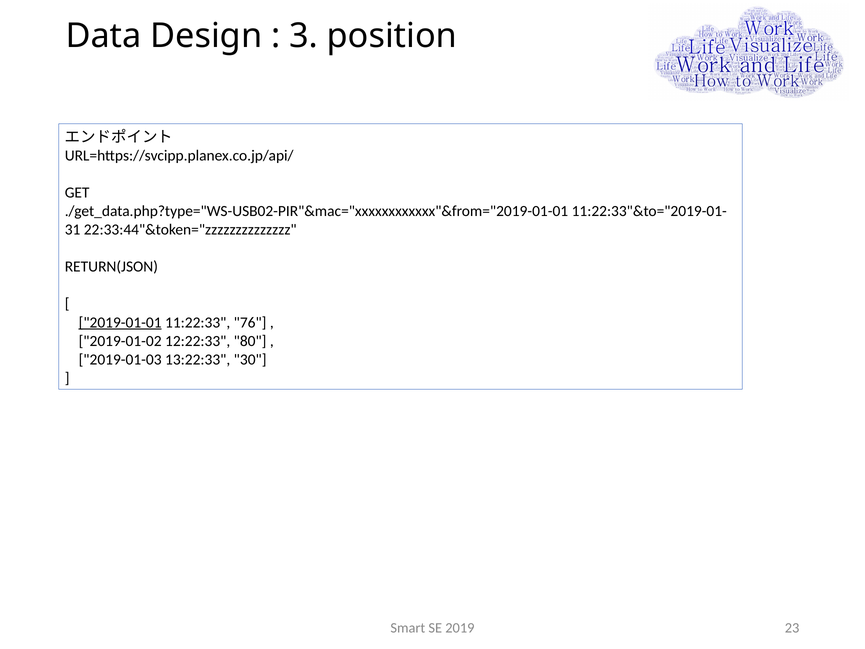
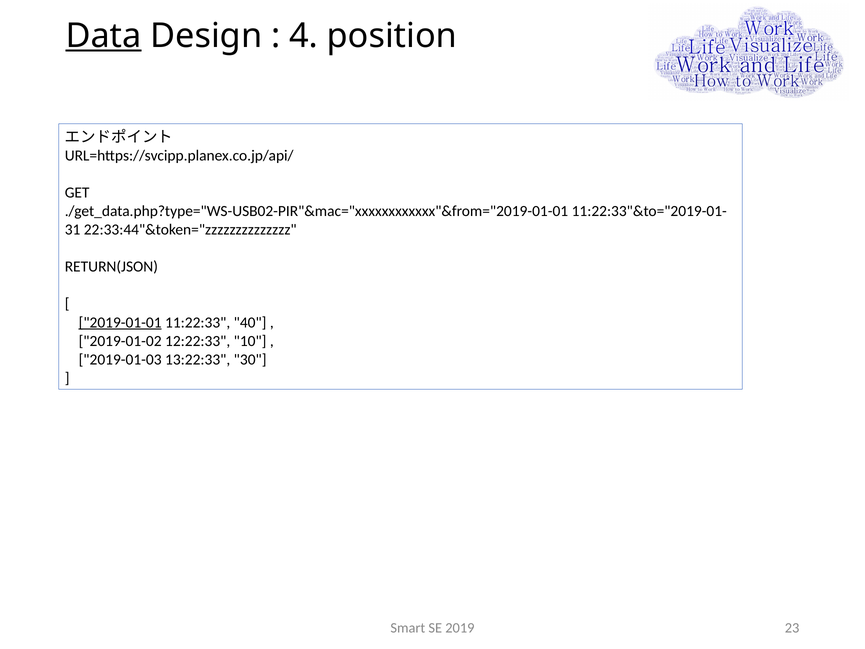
Data underline: none -> present
3: 3 -> 4
76: 76 -> 40
80: 80 -> 10
